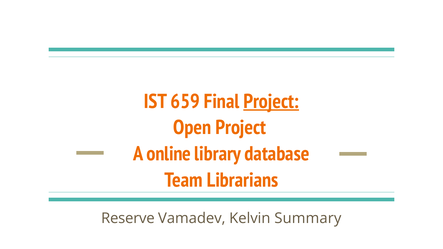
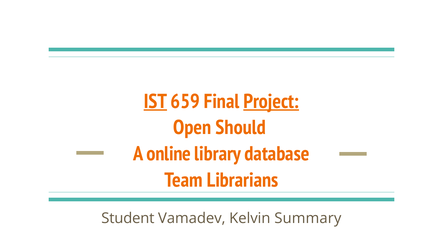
IST underline: none -> present
Open Project: Project -> Should
Reserve: Reserve -> Student
